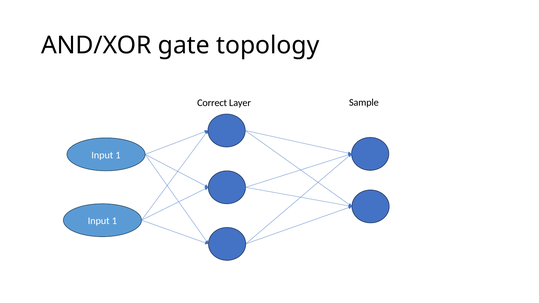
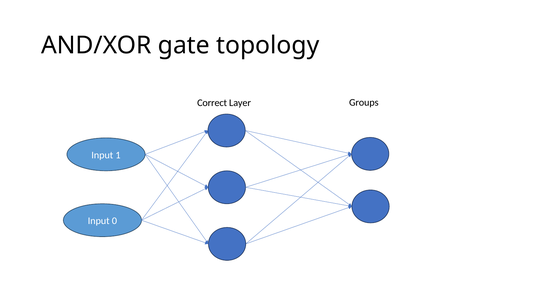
Sample: Sample -> Groups
1 at (114, 221): 1 -> 0
